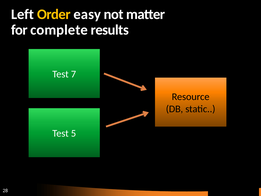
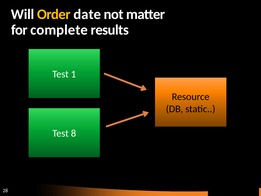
Left: Left -> Will
easy: easy -> date
7: 7 -> 1
5: 5 -> 8
